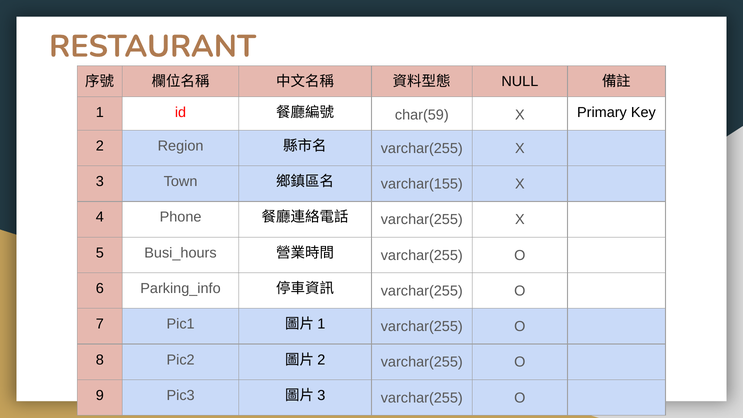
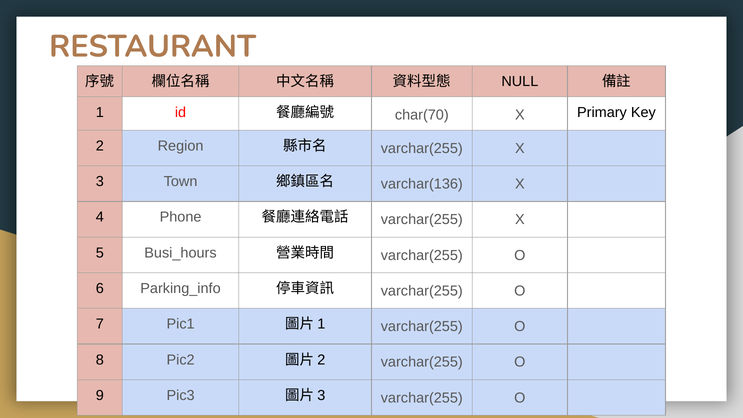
char(59: char(59 -> char(70
varchar(155: varchar(155 -> varchar(136
